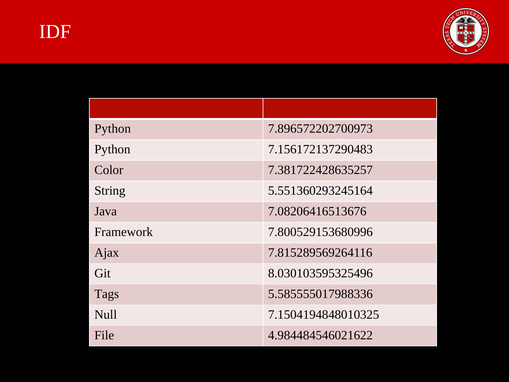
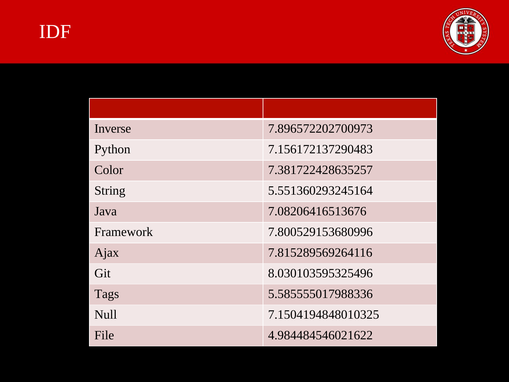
Python at (113, 129): Python -> Inverse
